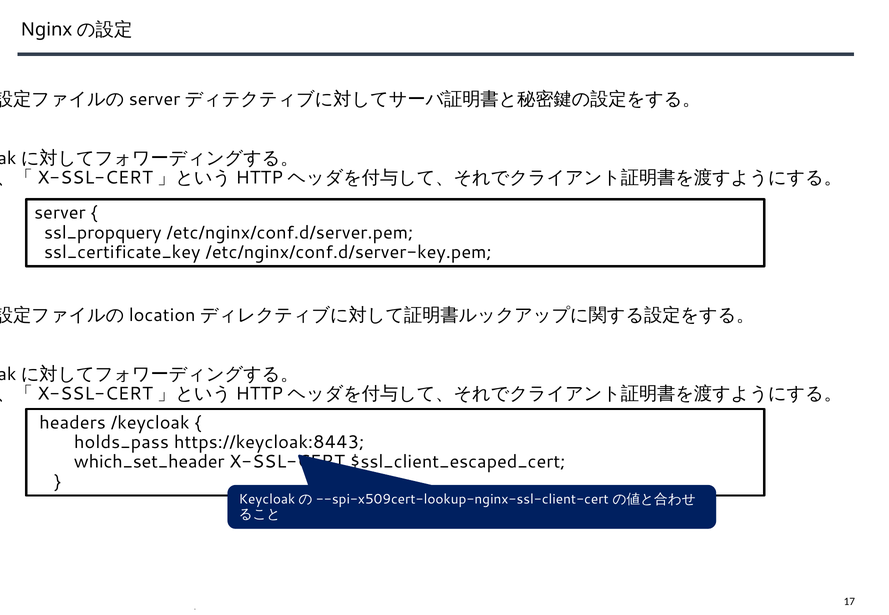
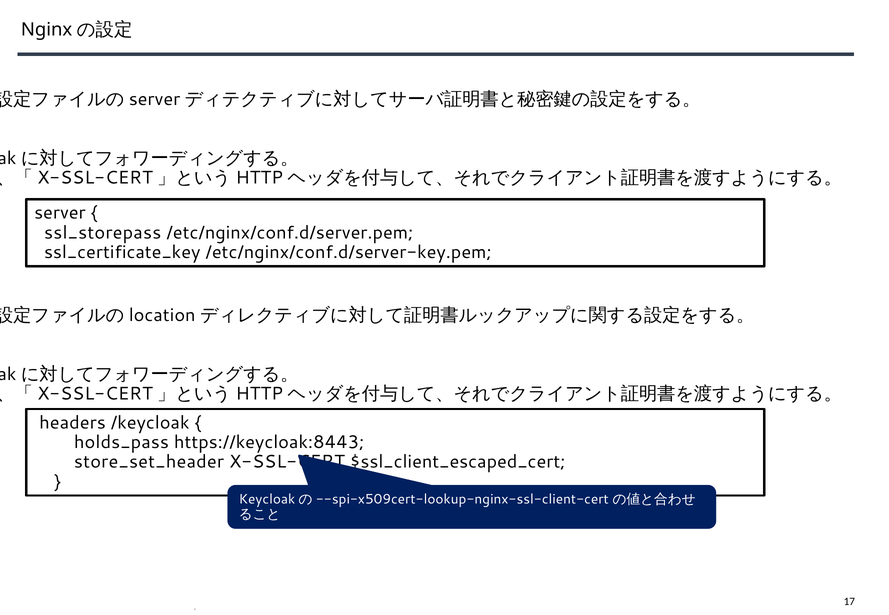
ssl_propquery: ssl_propquery -> ssl_storepass
which_set_header: which_set_header -> store_set_header
